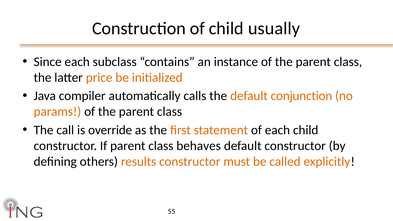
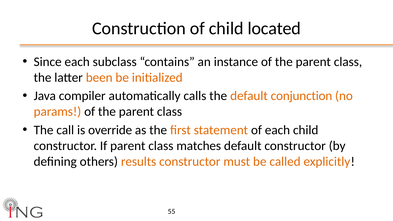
usually: usually -> located
price: price -> been
behaves: behaves -> matches
